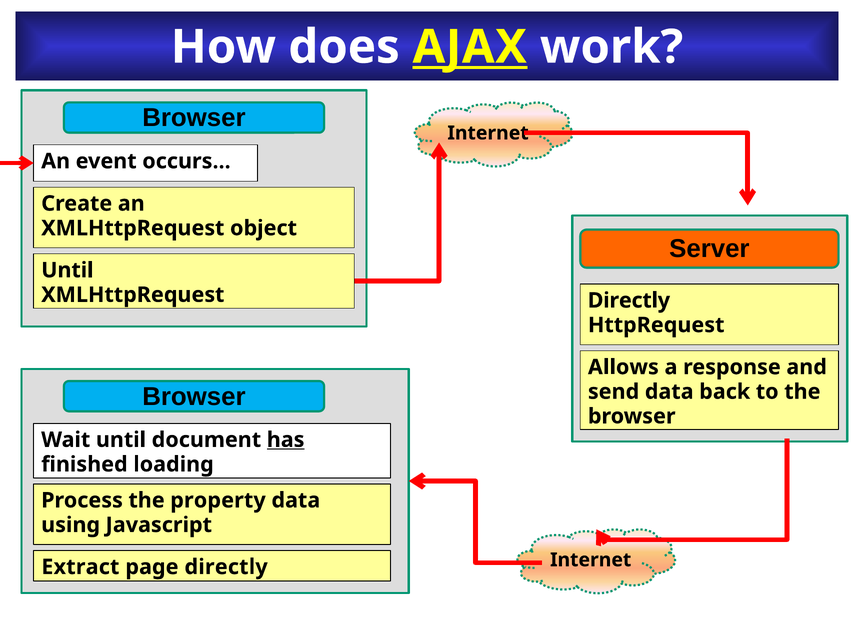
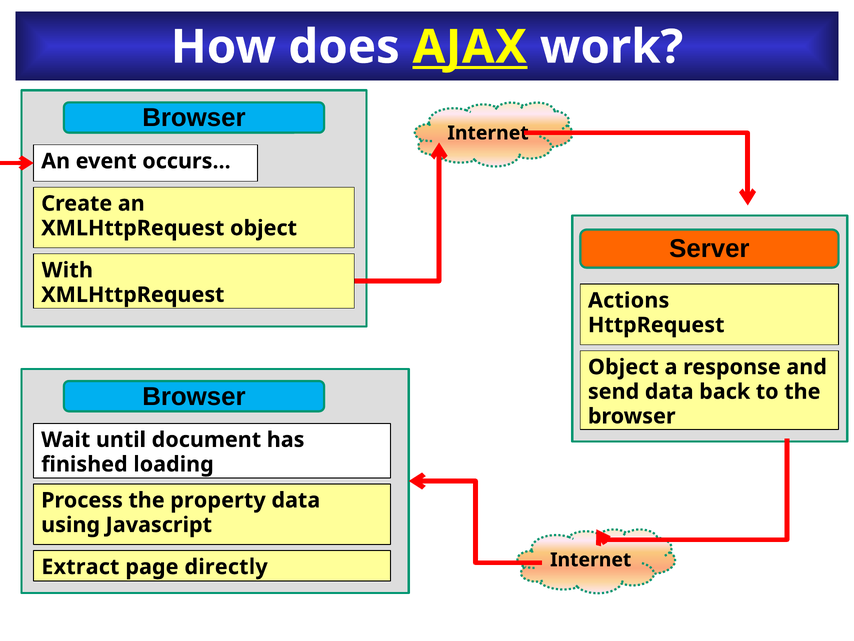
Until at (67, 270): Until -> With
XMLHttpRequest Directly: Directly -> Actions
Allows at (623, 367): Allows -> Object
has underline: present -> none
